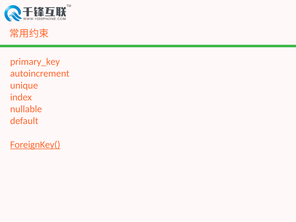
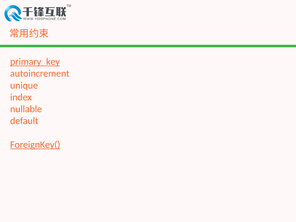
primary_key underline: none -> present
